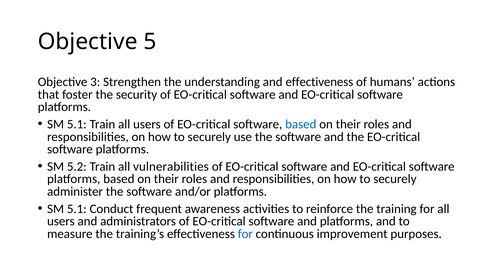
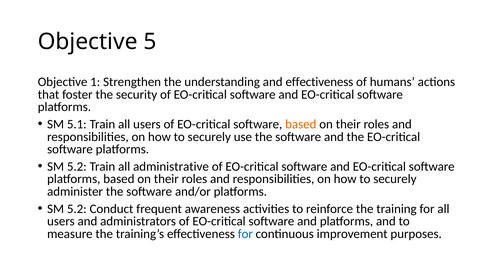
3: 3 -> 1
based at (301, 124) colour: blue -> orange
vulnerabilities: vulnerabilities -> administrative
5.1 at (77, 209): 5.1 -> 5.2
